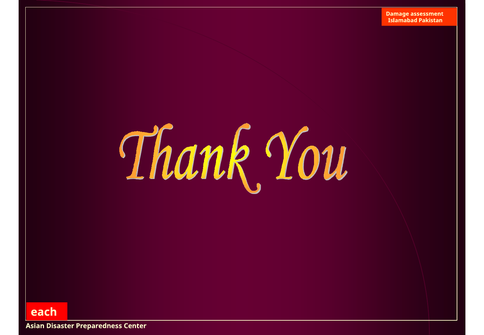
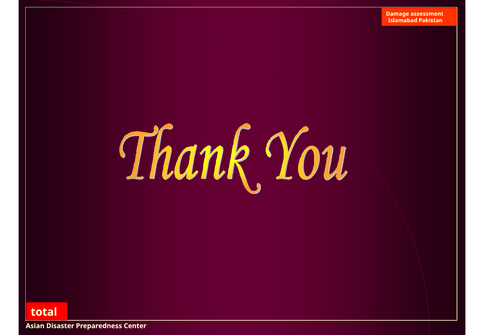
each: each -> total
